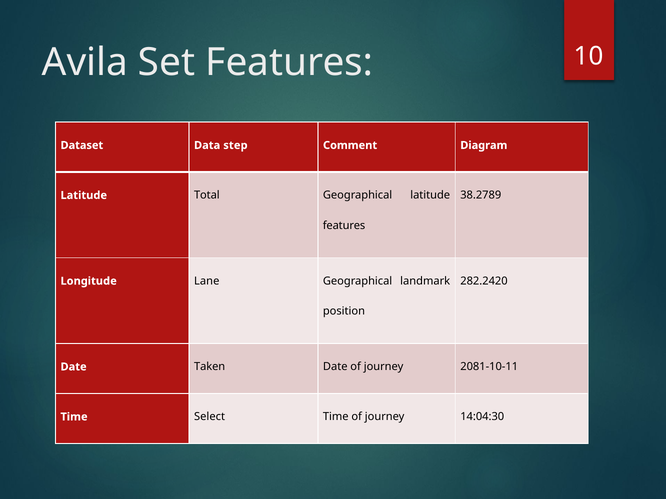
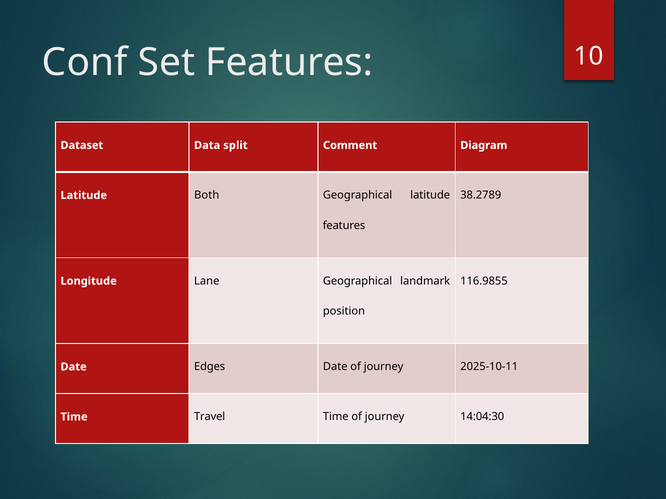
Avila: Avila -> Conf
step: step -> split
Total: Total -> Both
282.2420: 282.2420 -> 116.9855
Taken: Taken -> Edges
2081-10-11: 2081-10-11 -> 2025-10-11
Select: Select -> Travel
